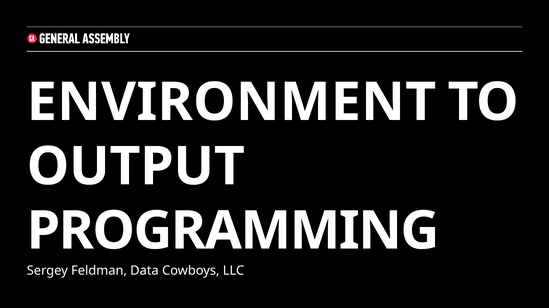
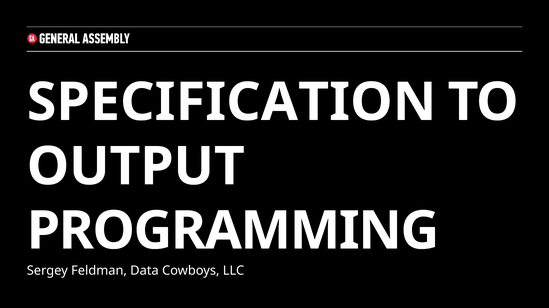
ENVIRONMENT: ENVIRONMENT -> SPECIFICATION
